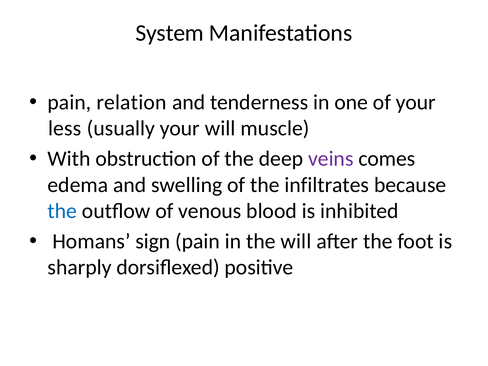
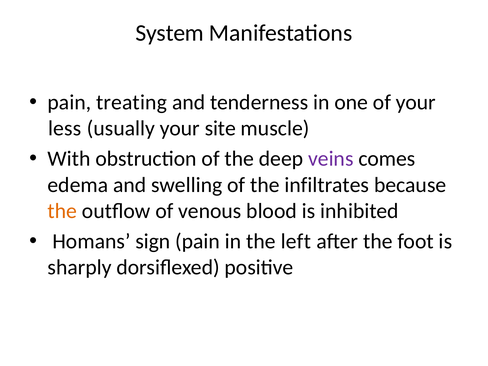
relation: relation -> treating
your will: will -> site
the at (62, 211) colour: blue -> orange
the will: will -> left
